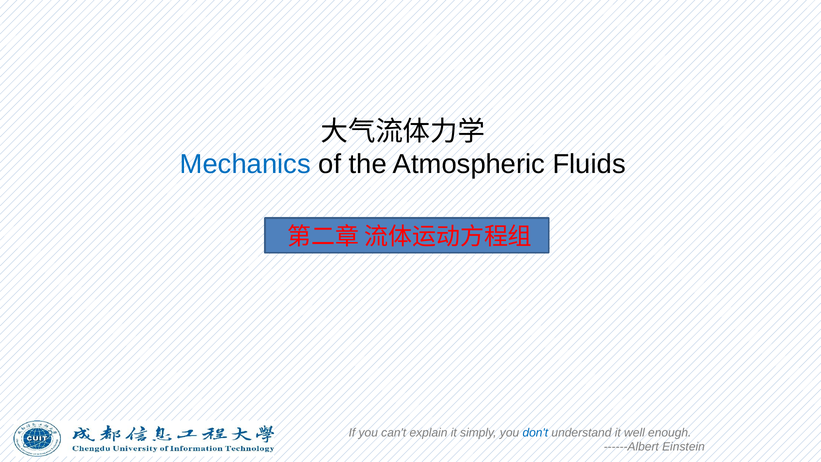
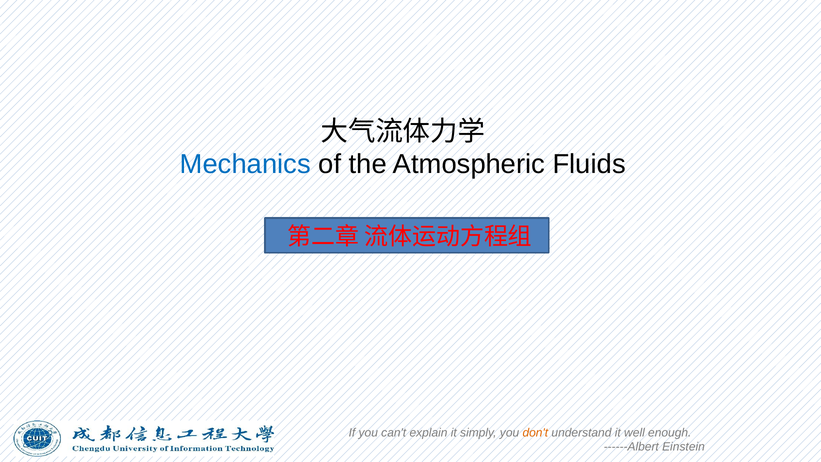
don't colour: blue -> orange
